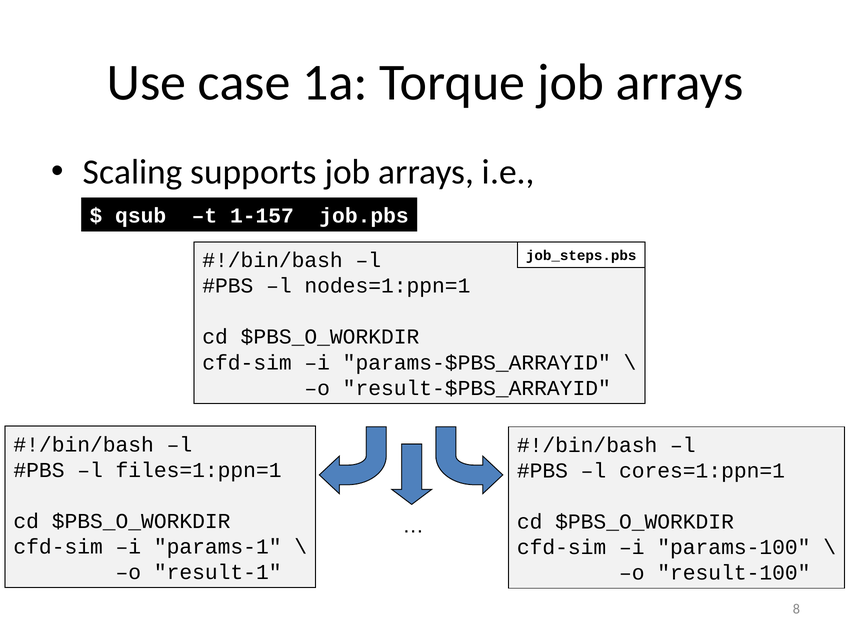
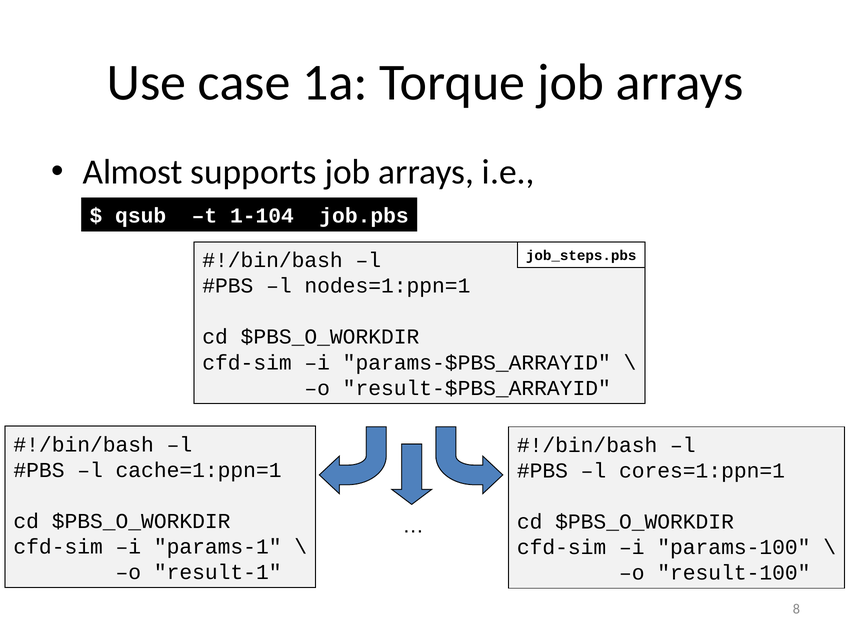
Scaling: Scaling -> Almost
1-157: 1-157 -> 1-104
files=1:ppn=1: files=1:ppn=1 -> cache=1:ppn=1
